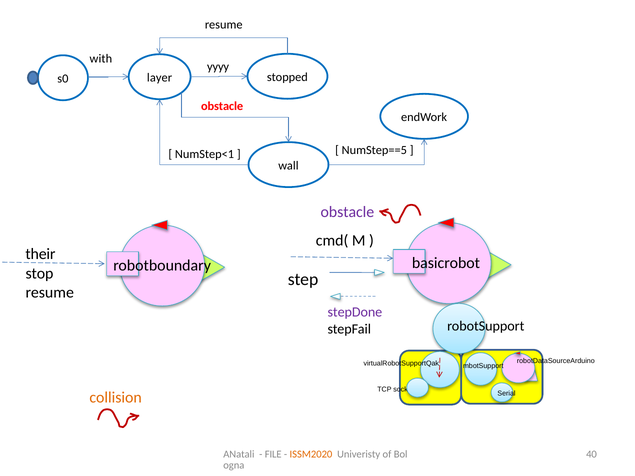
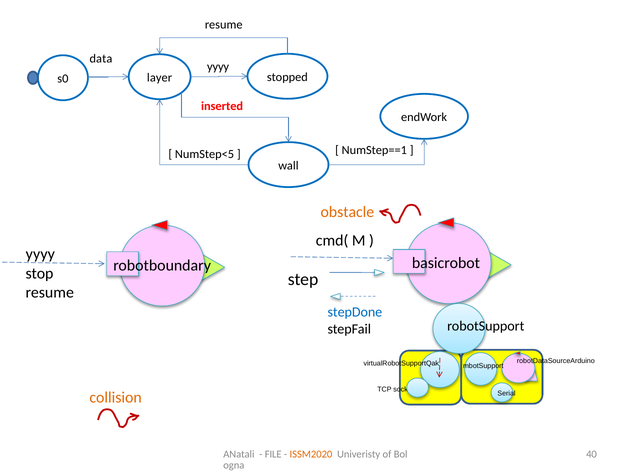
with: with -> data
obstacle at (222, 106): obstacle -> inserted
NumStep==5: NumStep==5 -> NumStep==1
NumStep<1: NumStep<1 -> NumStep<5
obstacle at (347, 212) colour: purple -> orange
their at (40, 254): their -> yyyy
stepDone colour: purple -> blue
